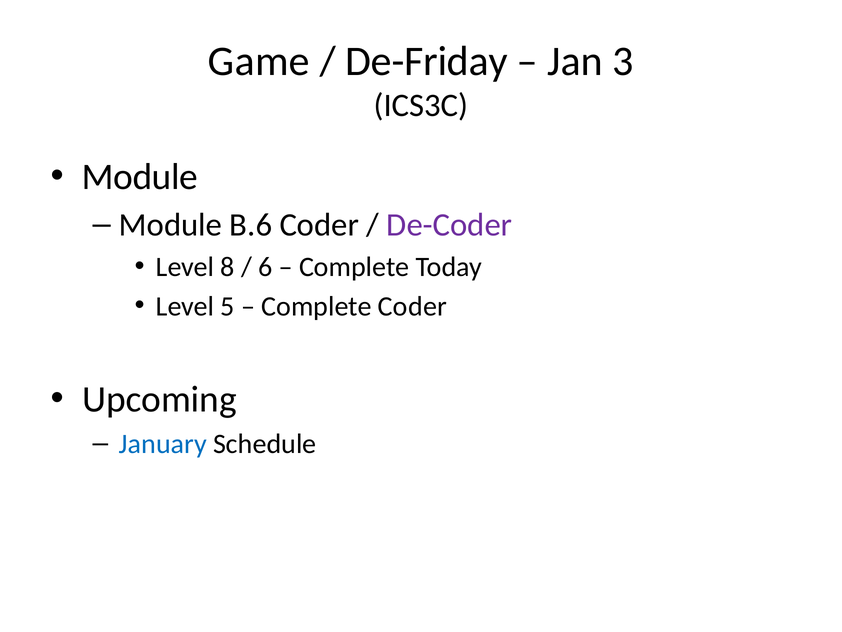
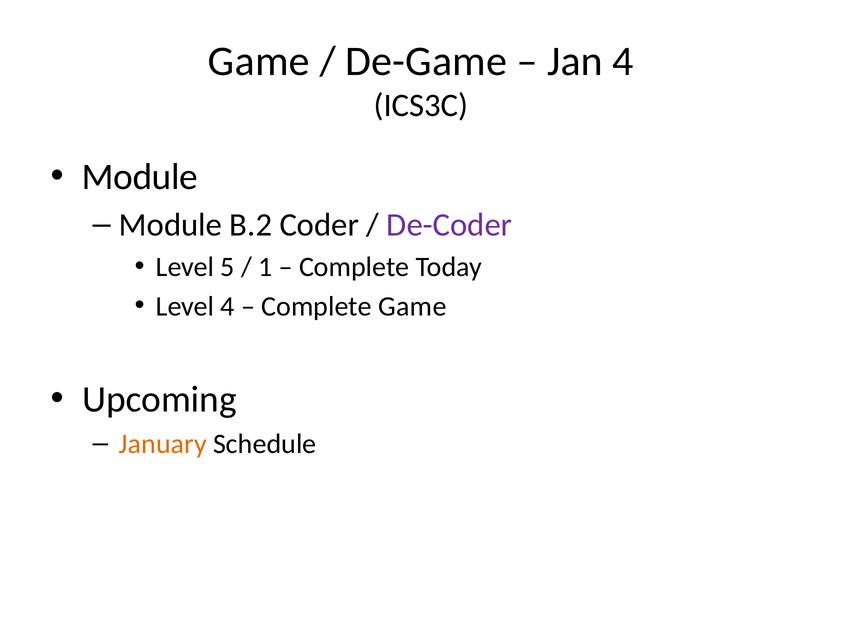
De-Friday: De-Friday -> De-Game
Jan 3: 3 -> 4
B.6: B.6 -> B.2
8: 8 -> 5
6: 6 -> 1
Level 5: 5 -> 4
Complete Coder: Coder -> Game
January colour: blue -> orange
